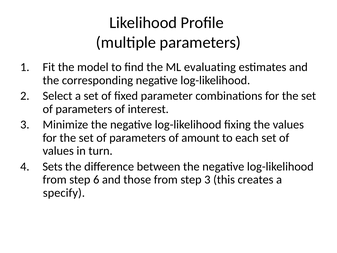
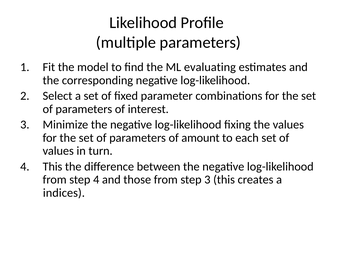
Sets at (53, 166): Sets -> This
step 6: 6 -> 4
specify: specify -> indices
